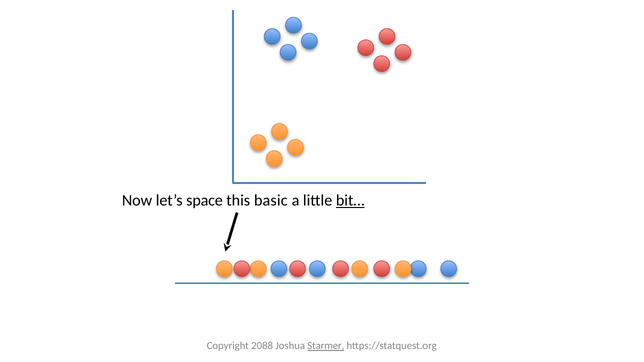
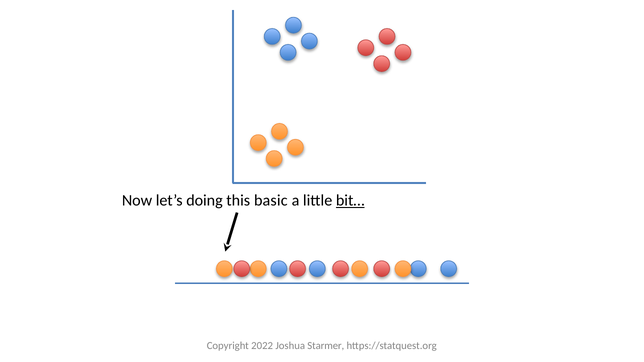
space: space -> doing
2088: 2088 -> 2022
Starmer underline: present -> none
